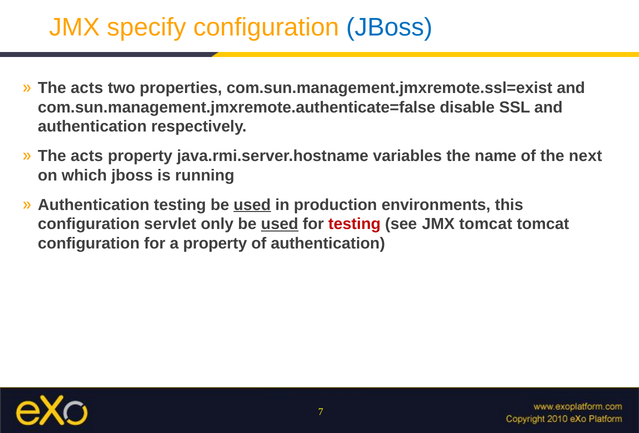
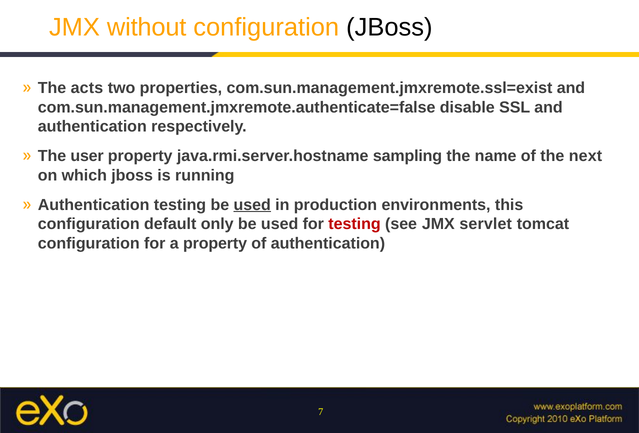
specify: specify -> without
JBoss at (389, 27) colour: blue -> black
acts at (87, 156): acts -> user
variables: variables -> sampling
servlet: servlet -> default
used at (280, 224) underline: present -> none
JMX tomcat: tomcat -> servlet
